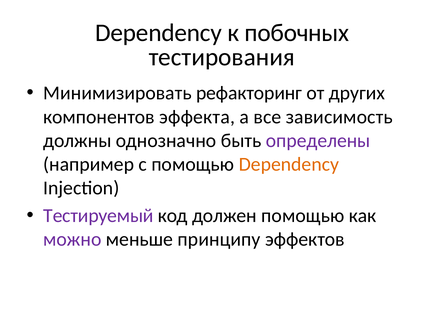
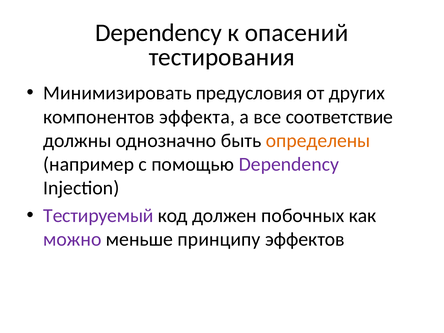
побочных: побочных -> опасений
рефакторинг: рефакторинг -> предусловия
зависимость: зависимость -> соответствие
определены colour: purple -> orange
Dependency at (289, 164) colour: orange -> purple
должен помощью: помощью -> побочных
